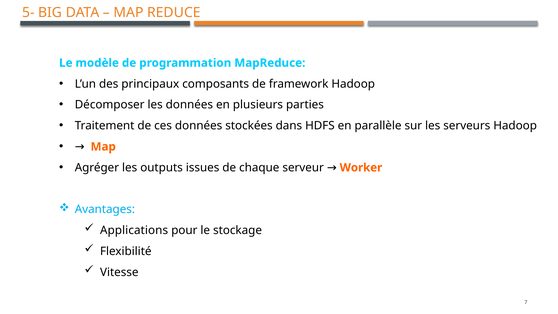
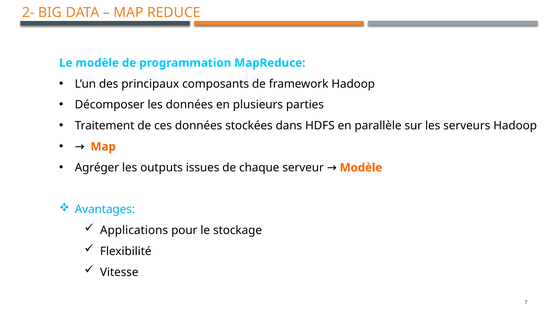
5-: 5- -> 2-
Worker at (361, 168): Worker -> Modèle
